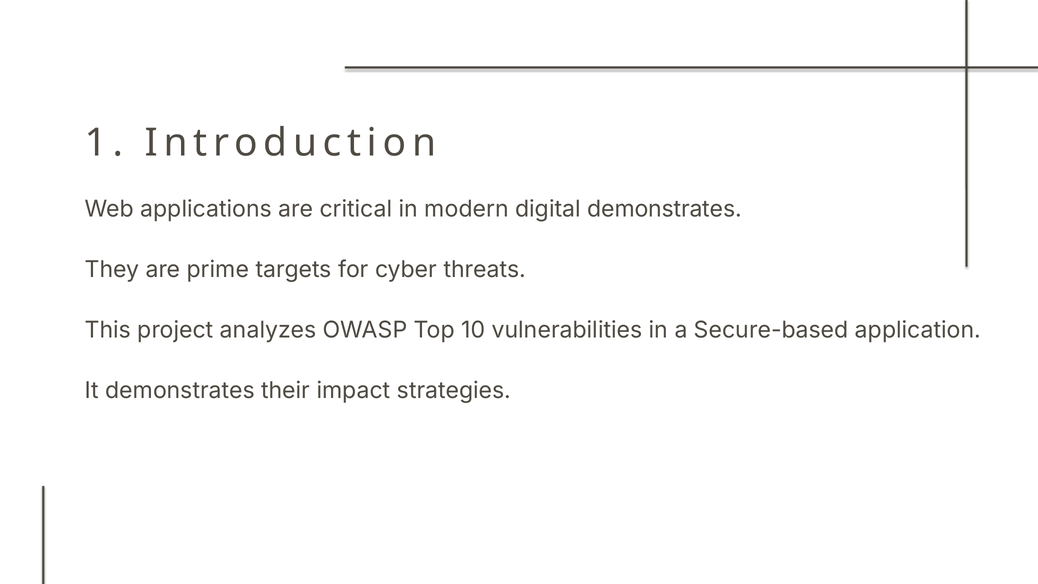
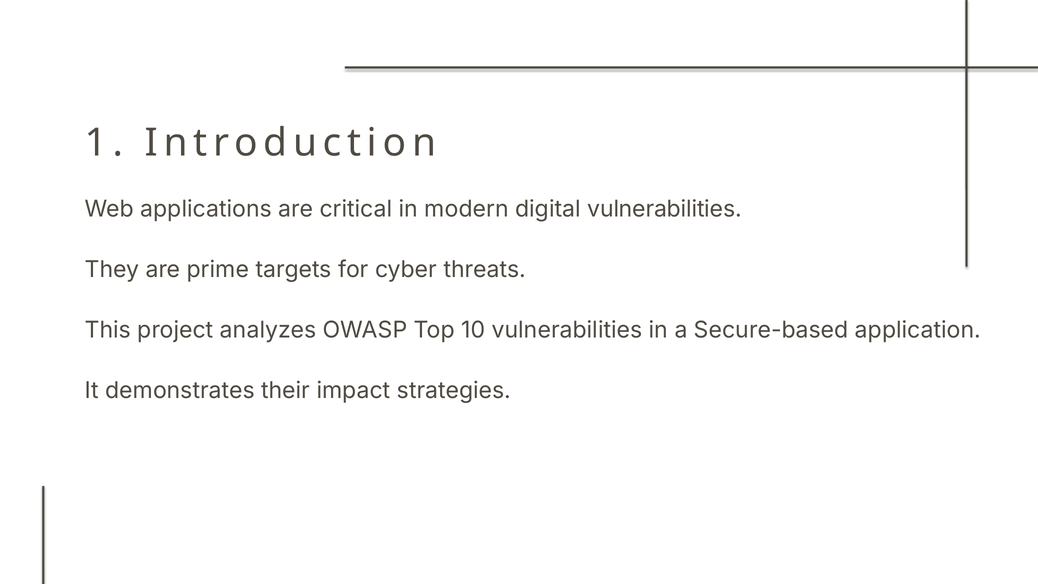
digital demonstrates: demonstrates -> vulnerabilities
